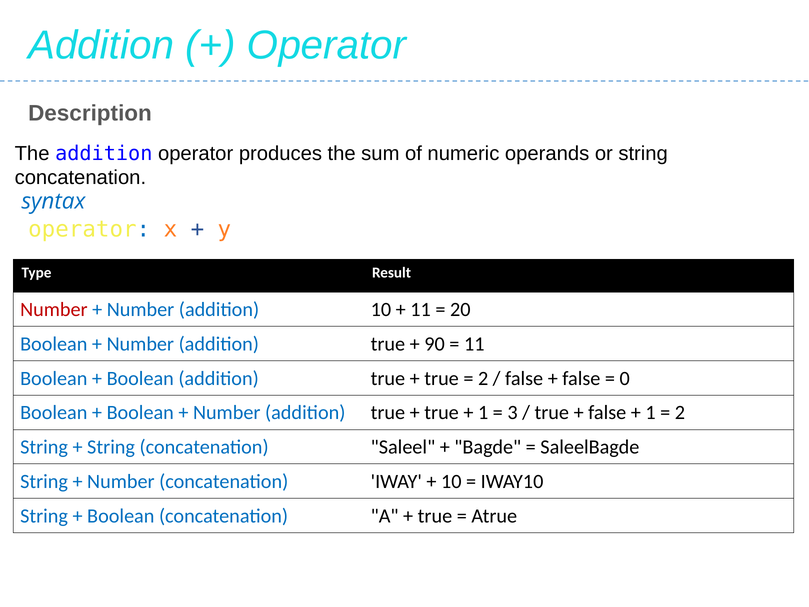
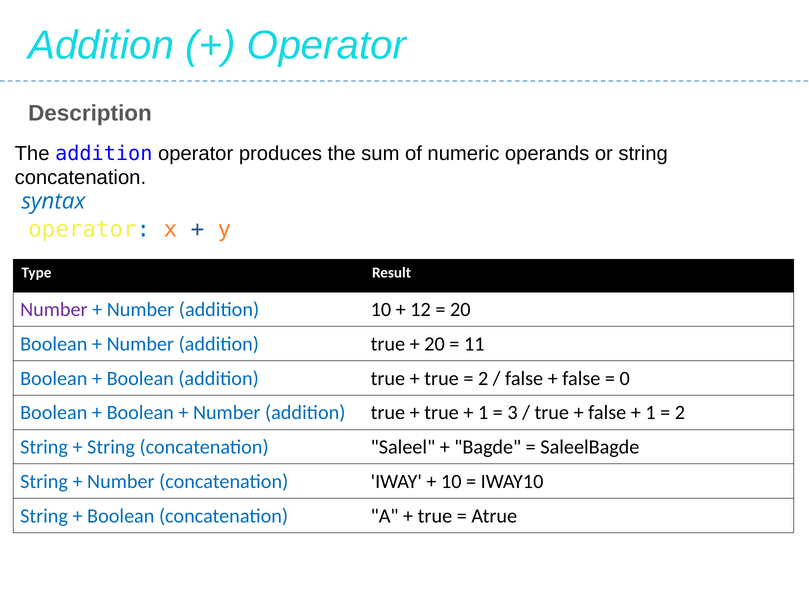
Number at (54, 310) colour: red -> purple
11 at (421, 310): 11 -> 12
90 at (435, 344): 90 -> 20
